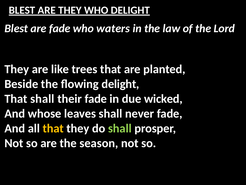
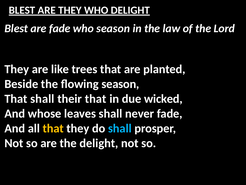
who waters: waters -> season
flowing delight: delight -> season
their fade: fade -> that
shall at (120, 128) colour: light green -> light blue
the season: season -> delight
